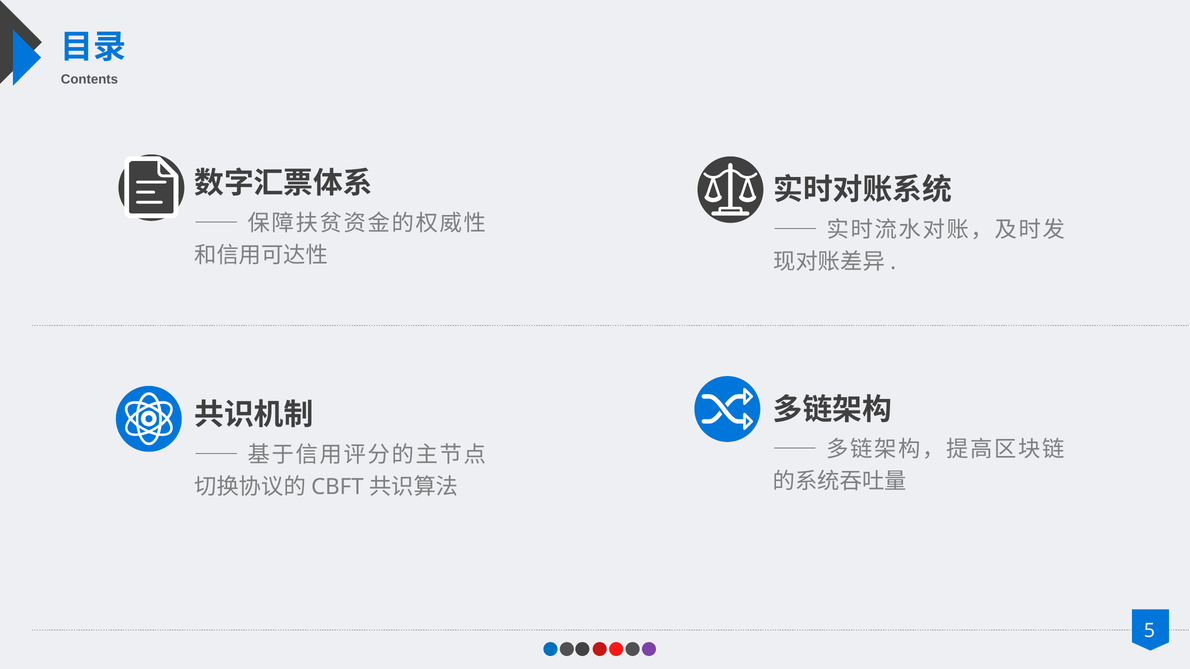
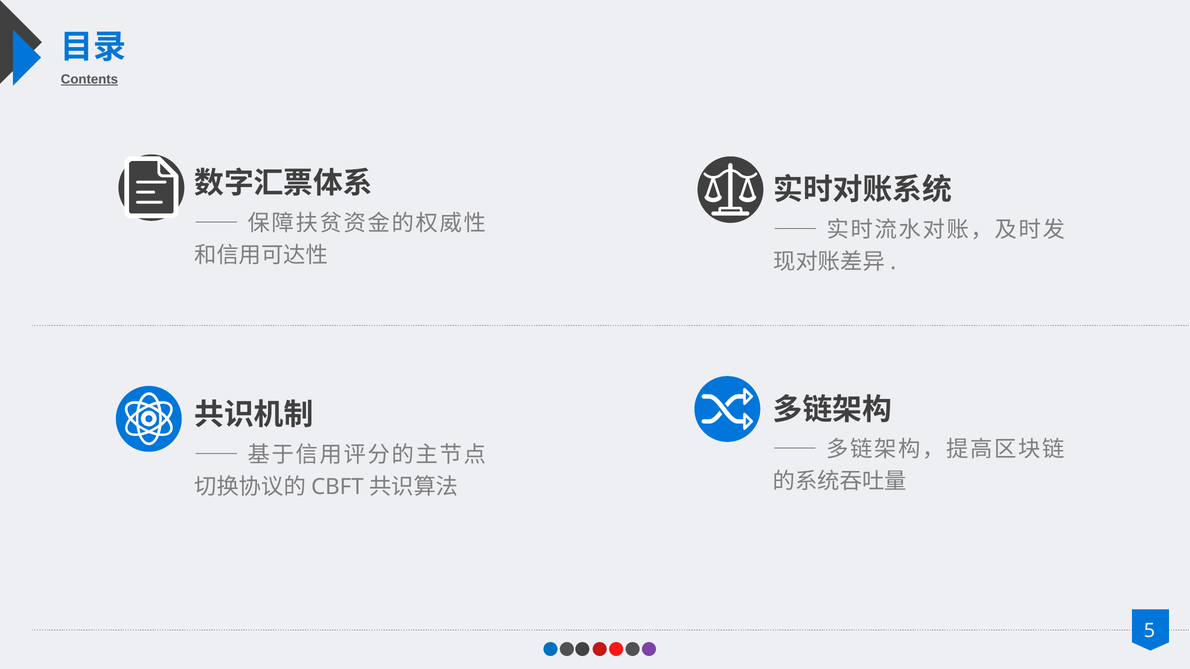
Contents underline: none -> present
